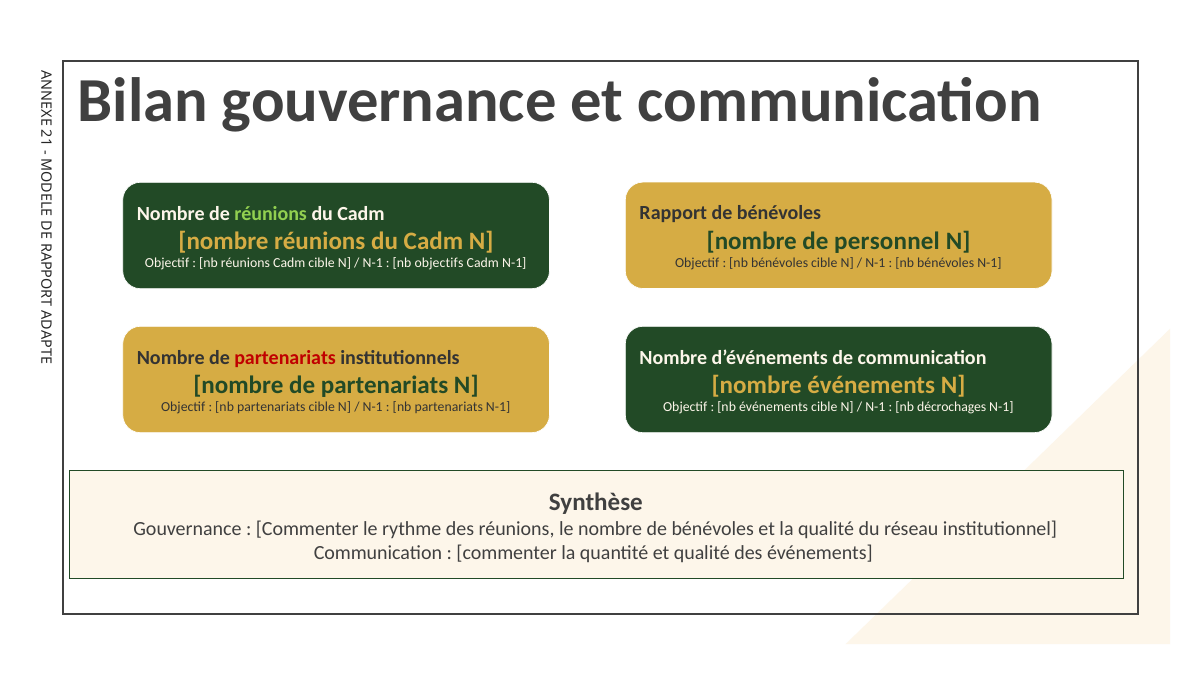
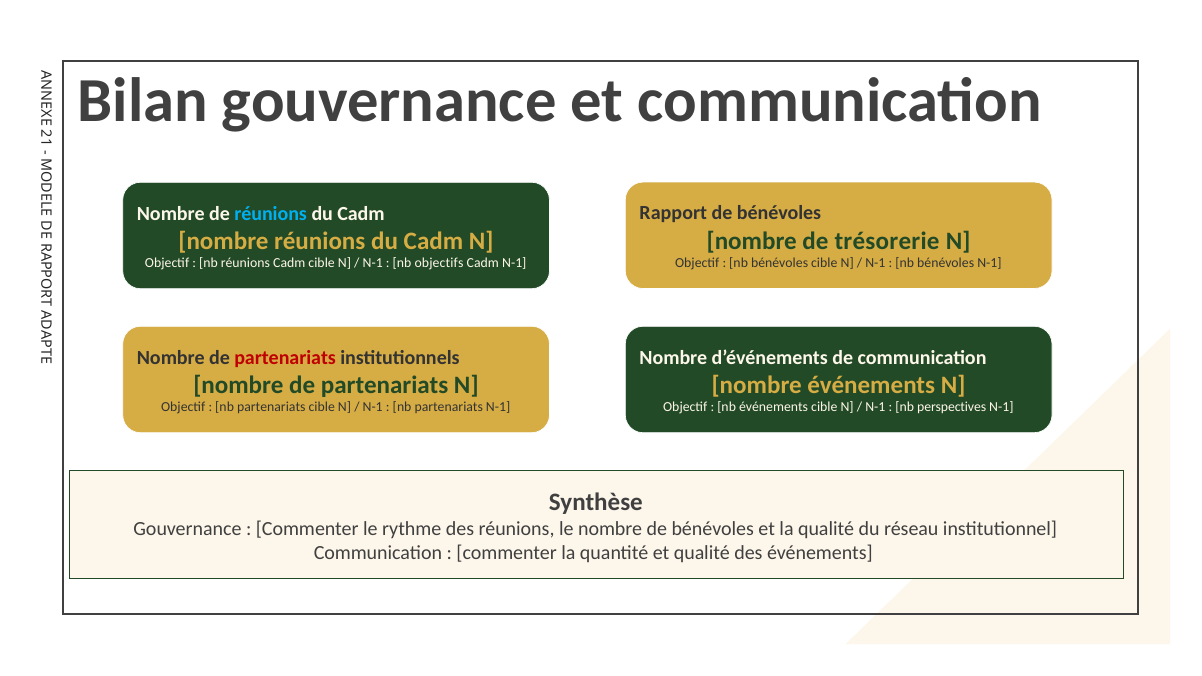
réunions at (271, 214) colour: light green -> light blue
personnel: personnel -> trésorerie
décrochages: décrochages -> perspectives
